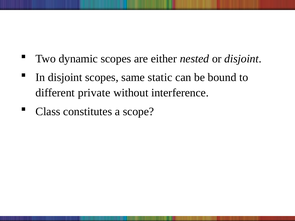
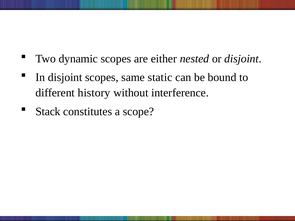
private: private -> history
Class: Class -> Stack
